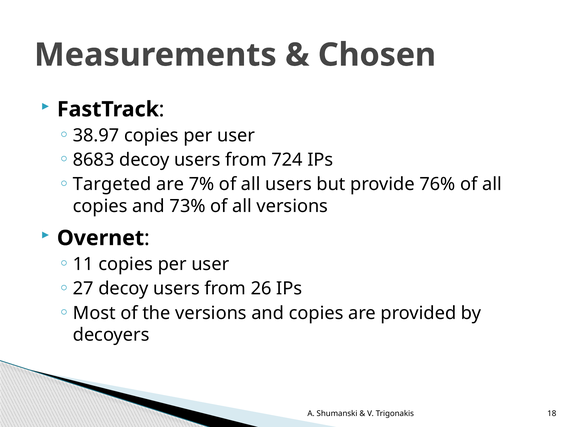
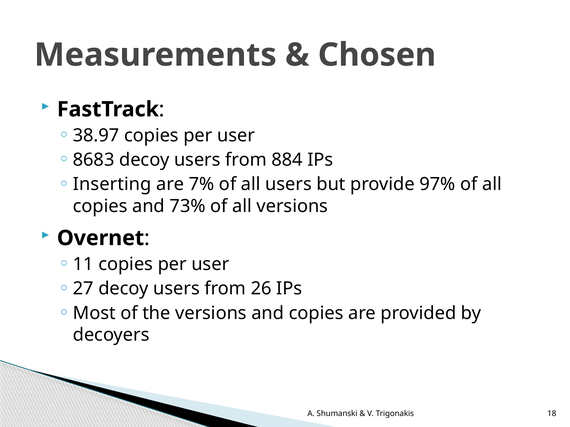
724: 724 -> 884
Targeted: Targeted -> Inserting
76%: 76% -> 97%
